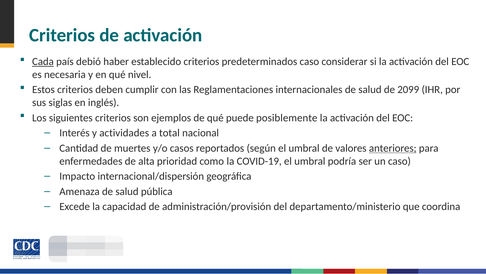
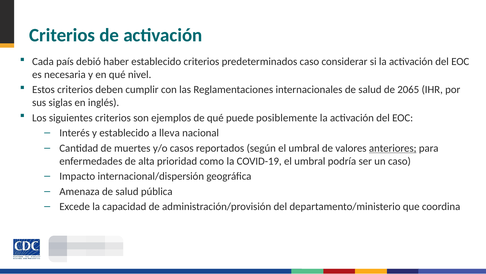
Cada underline: present -> none
2099: 2099 -> 2065
y actividades: actividades -> establecido
total: total -> lleva
